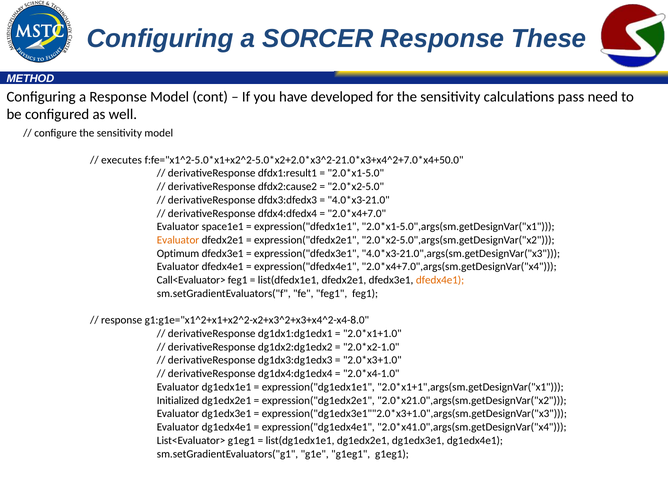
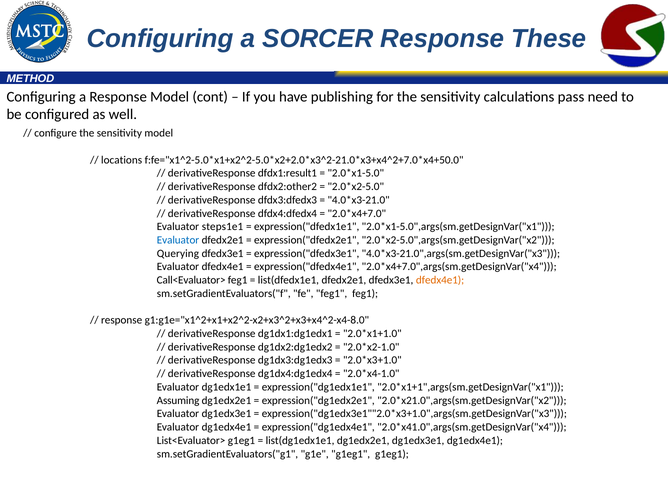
developed: developed -> publishing
executes: executes -> locations
dfdx2:cause2: dfdx2:cause2 -> dfdx2:other2
space1e1: space1e1 -> steps1e1
Evaluator at (178, 240) colour: orange -> blue
Optimum: Optimum -> Querying
Initialized: Initialized -> Assuming
